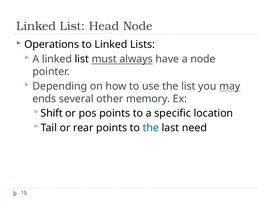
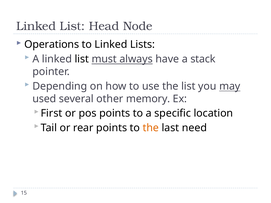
a node: node -> stack
ends: ends -> used
Shift: Shift -> First
the at (151, 128) colour: blue -> orange
